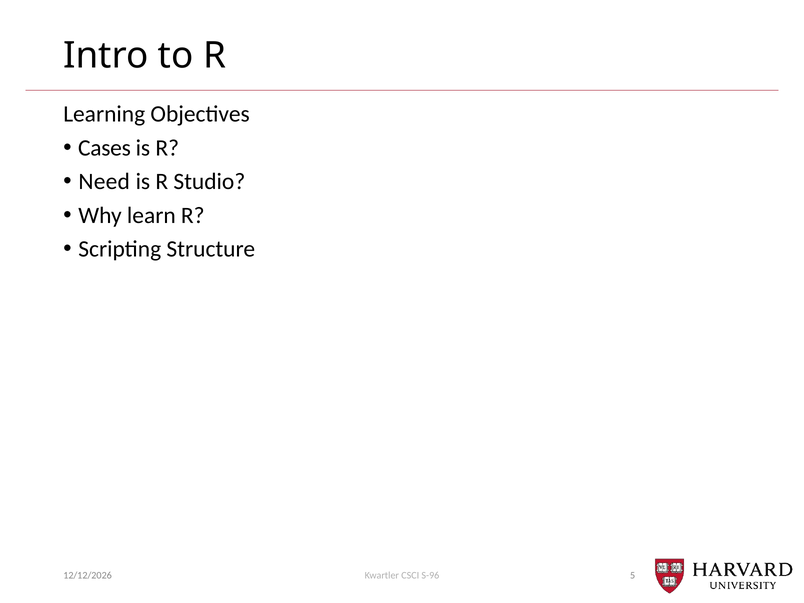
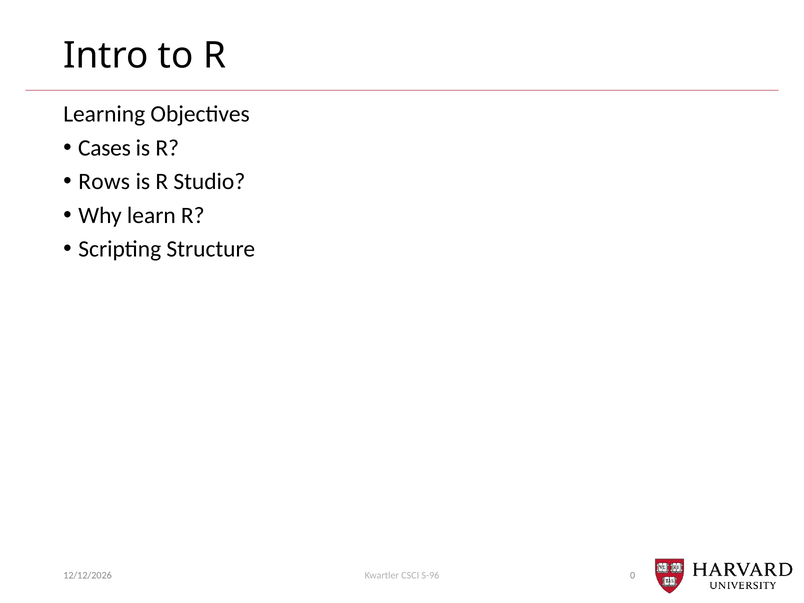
Need: Need -> Rows
5: 5 -> 0
